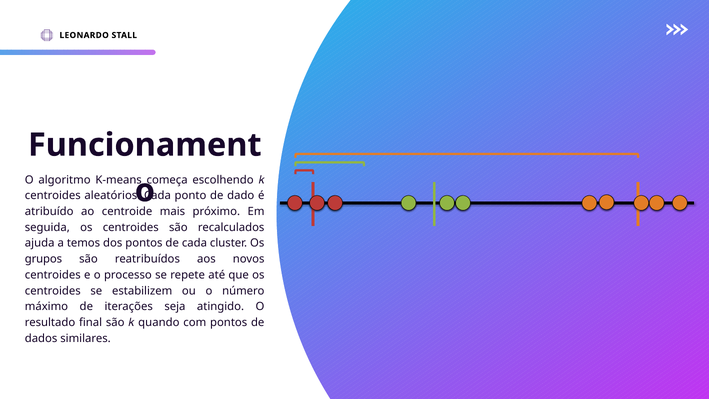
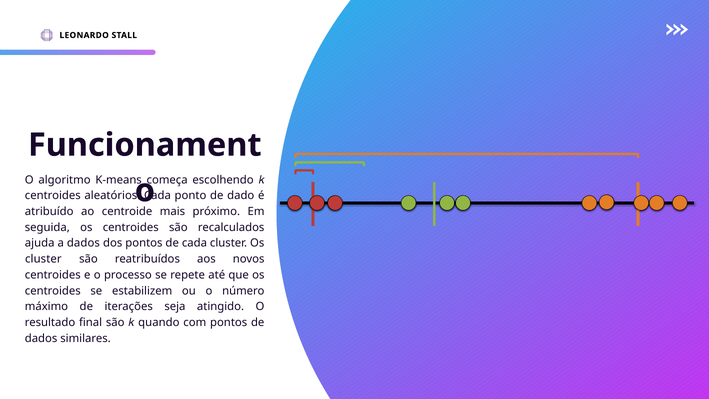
a temos: temos -> dados
grupos at (43, 259): grupos -> cluster
